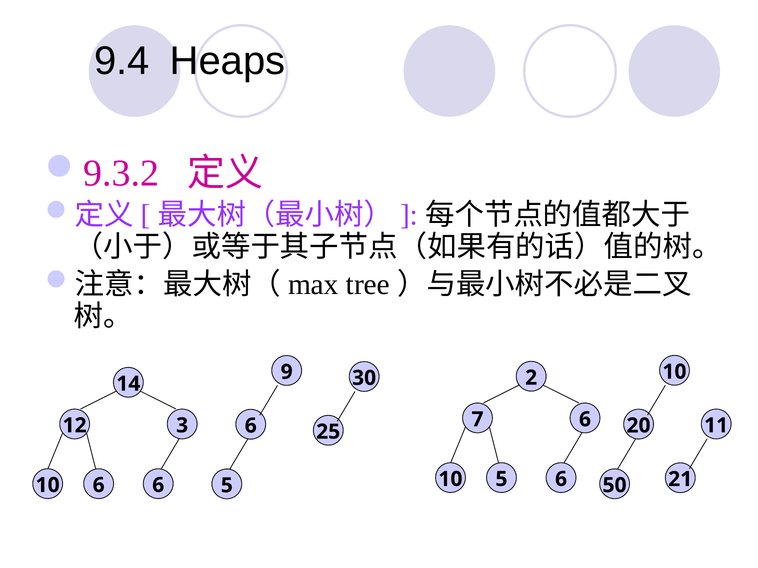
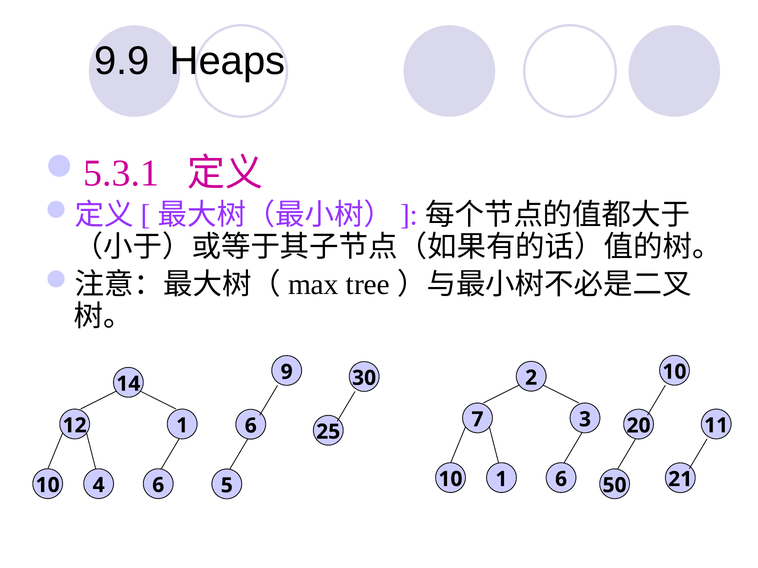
9.4: 9.4 -> 9.9
9.3.2: 9.3.2 -> 5.3.1
7 6: 6 -> 3
12 3: 3 -> 1
10 5: 5 -> 1
10 6: 6 -> 4
